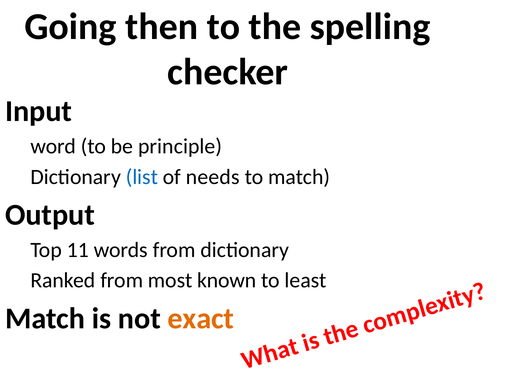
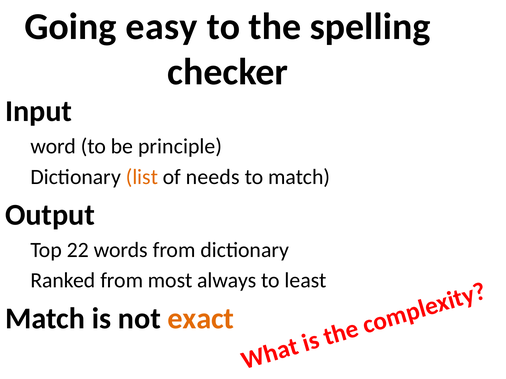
then: then -> easy
list colour: blue -> orange
11: 11 -> 22
known: known -> always
